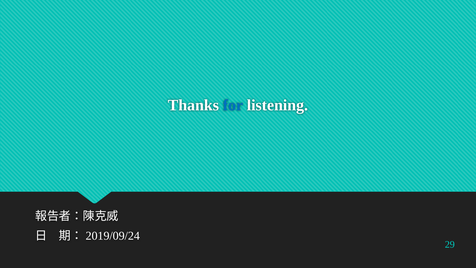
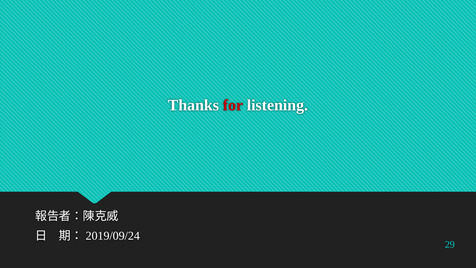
for colour: blue -> red
